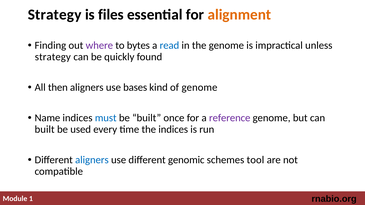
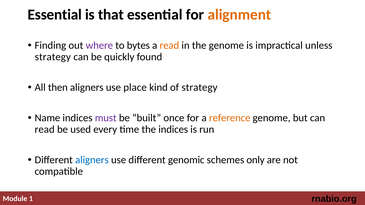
Strategy at (55, 15): Strategy -> Essential
files: files -> that
read at (169, 46) colour: blue -> orange
bases: bases -> place
of genome: genome -> strategy
must colour: blue -> purple
reference colour: purple -> orange
built at (45, 130): built -> read
tool: tool -> only
